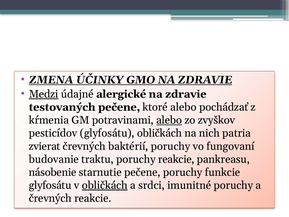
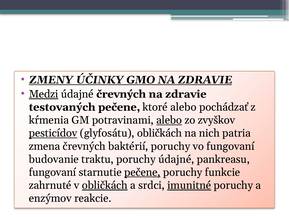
ZMENA: ZMENA -> ZMENY
údajné alergické: alergické -> črevných
pesticídov underline: none -> present
zvierat: zvierat -> zmena
poruchy reakcie: reakcie -> údajné
násobenie at (52, 172): násobenie -> fungovaní
pečene at (142, 172) underline: none -> present
glyfosátu at (50, 185): glyfosátu -> zahrnuté
imunitné underline: none -> present
črevných at (50, 198): črevných -> enzýmov
